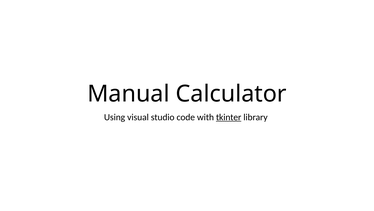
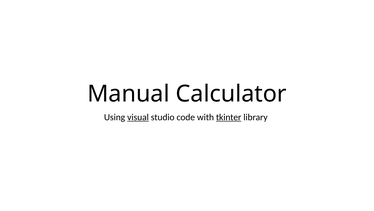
visual underline: none -> present
